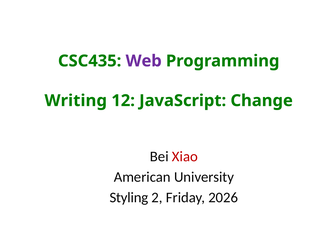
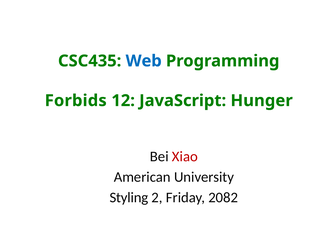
Web colour: purple -> blue
Writing: Writing -> Forbids
Change: Change -> Hunger
2026: 2026 -> 2082
